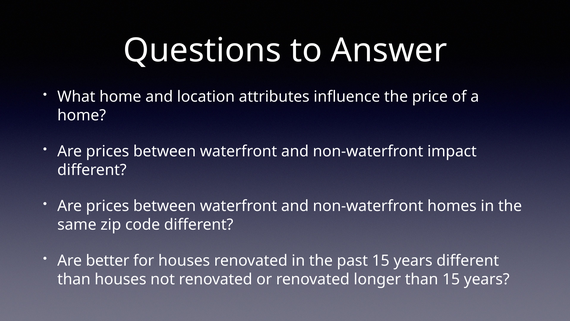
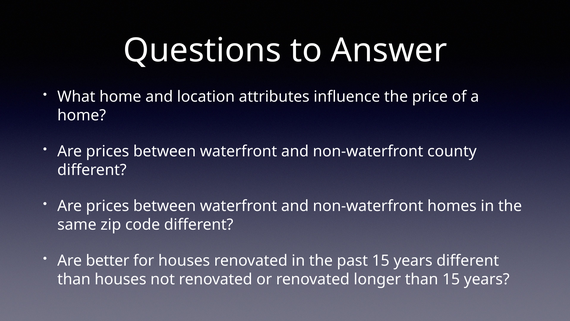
impact: impact -> county
